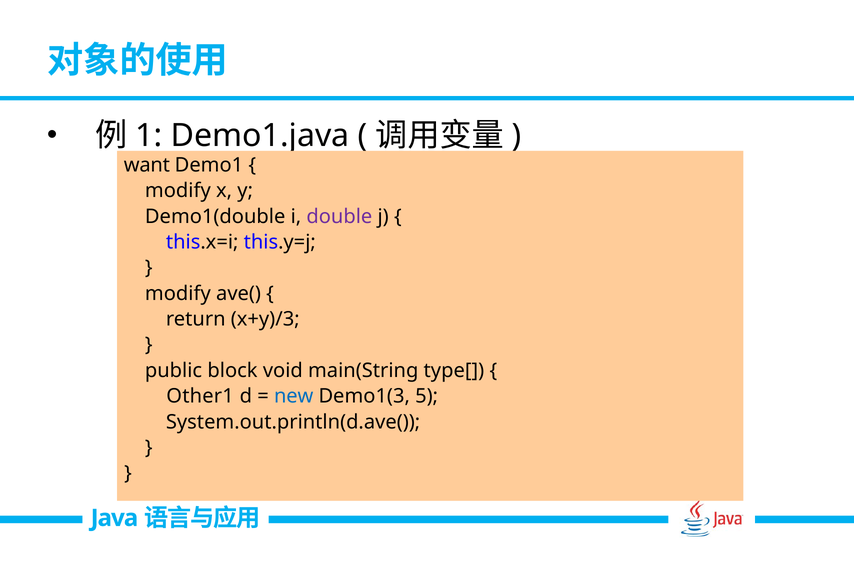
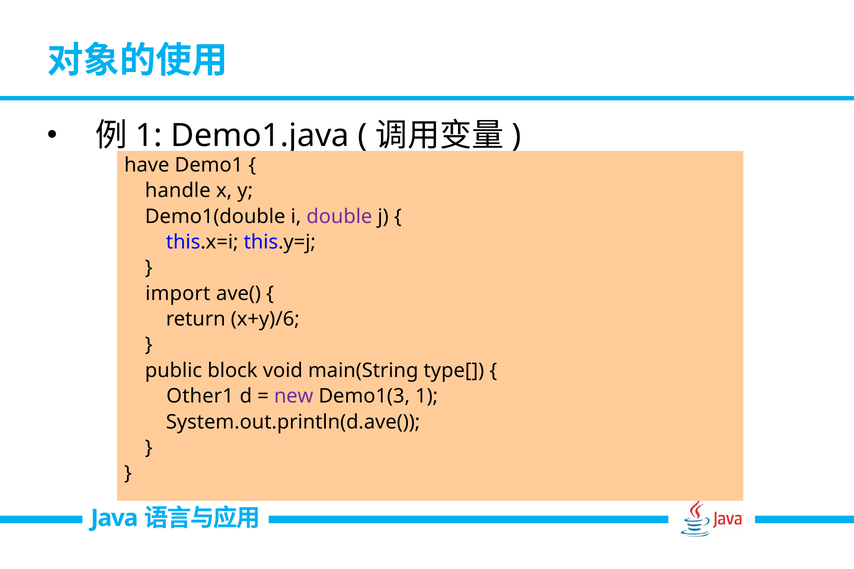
want: want -> have
modify at (178, 191): modify -> handle
modify at (178, 294): modify -> import
x+y)/3: x+y)/3 -> x+y)/6
new colour: blue -> purple
Demo1(3 5: 5 -> 1
